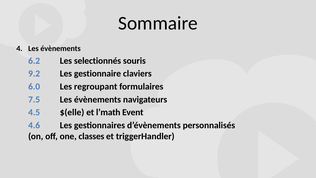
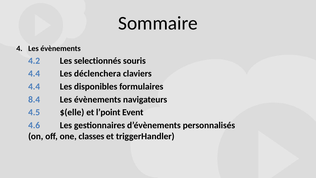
6.2: 6.2 -> 4.2
9.2 at (34, 74): 9.2 -> 4.4
gestionnaire: gestionnaire -> déclenchera
6.0 at (34, 86): 6.0 -> 4.4
regroupant: regroupant -> disponibles
7.5: 7.5 -> 8.4
l’math: l’math -> l’point
